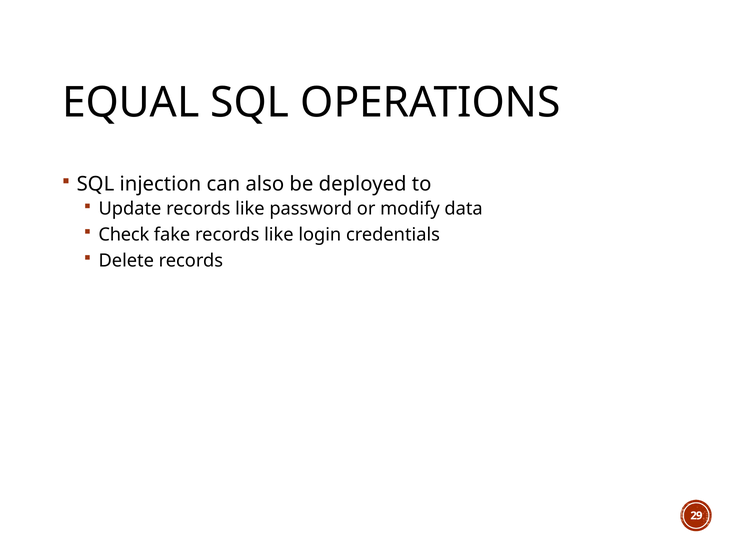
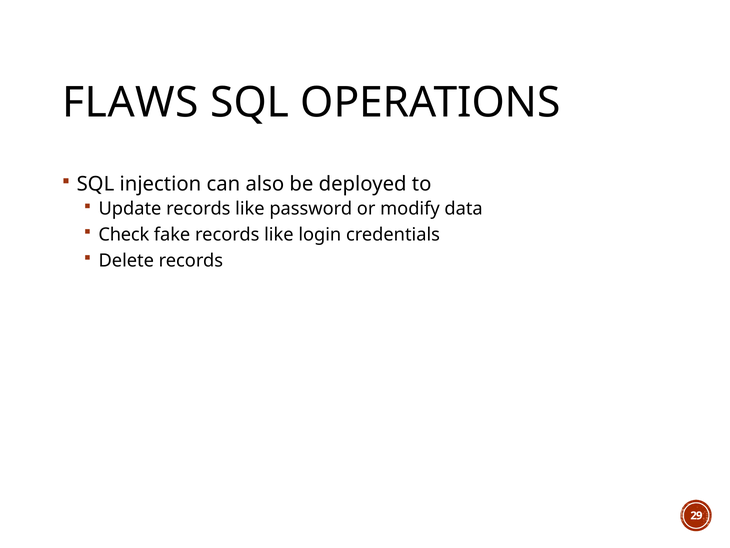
EQUAL: EQUAL -> FLAWS
